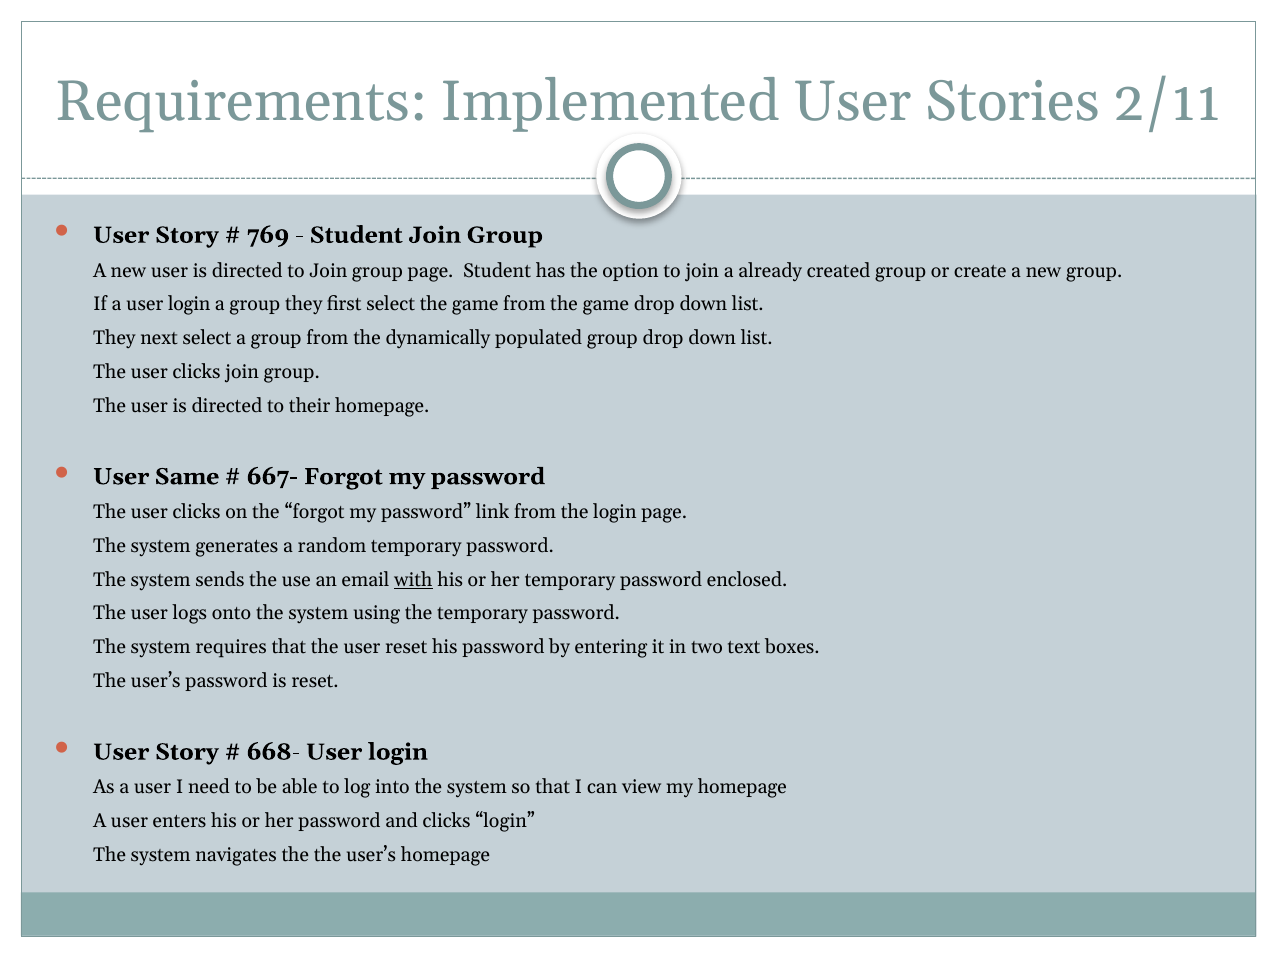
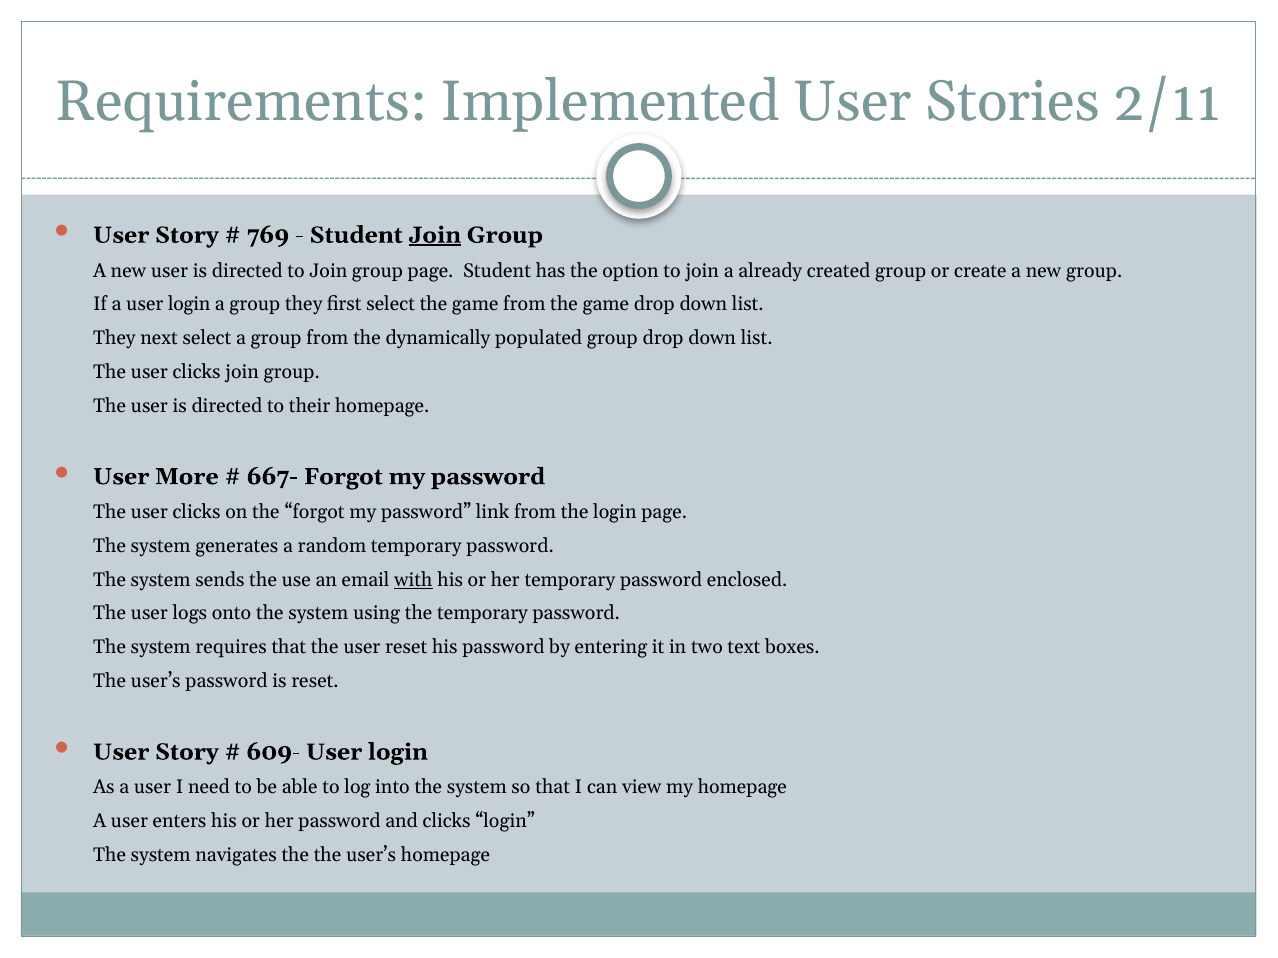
Join at (435, 235) underline: none -> present
Same: Same -> More
668-: 668- -> 609-
